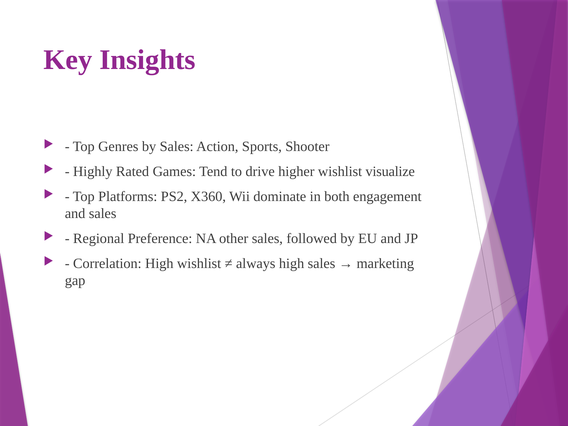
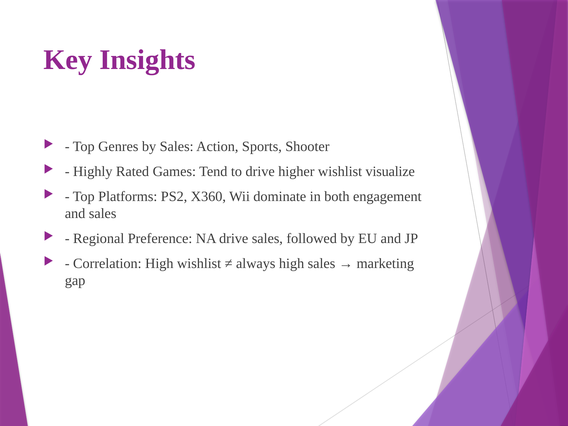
NA other: other -> drive
